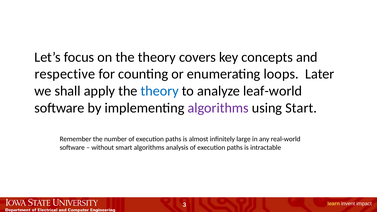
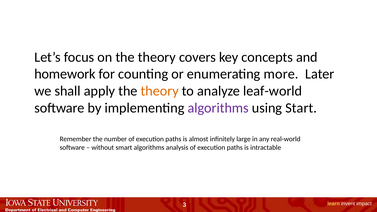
respective: respective -> homework
loops: loops -> more
theory at (160, 91) colour: blue -> orange
